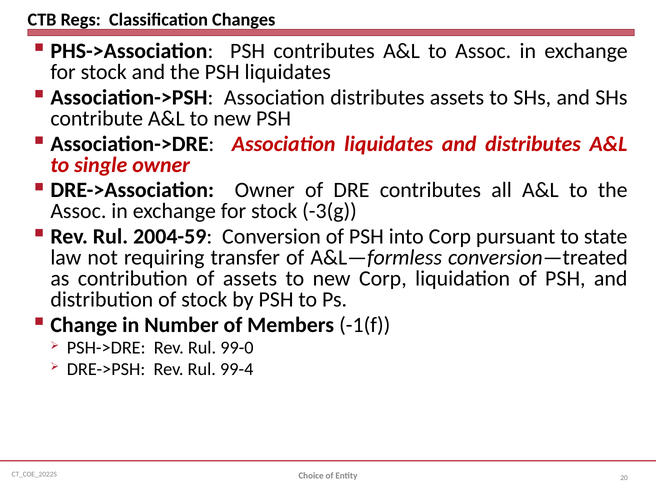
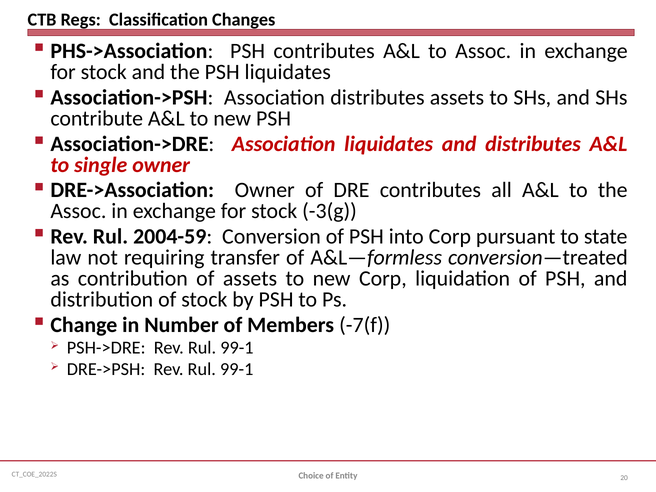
-1(f: -1(f -> -7(f
PSH->DRE Rev Rul 99-0: 99-0 -> 99-1
DRE->PSH Rev Rul 99-4: 99-4 -> 99-1
